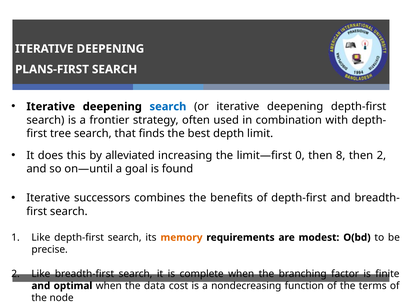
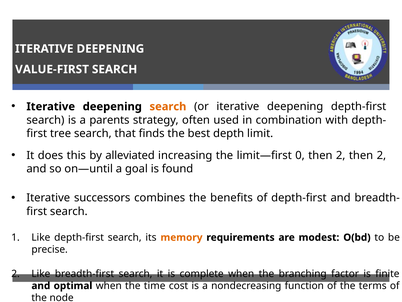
PLANS-FIRST: PLANS-FIRST -> VALUE-FIRST
search at (168, 106) colour: blue -> orange
frontier: frontier -> parents
0 then 8: 8 -> 2
data: data -> time
